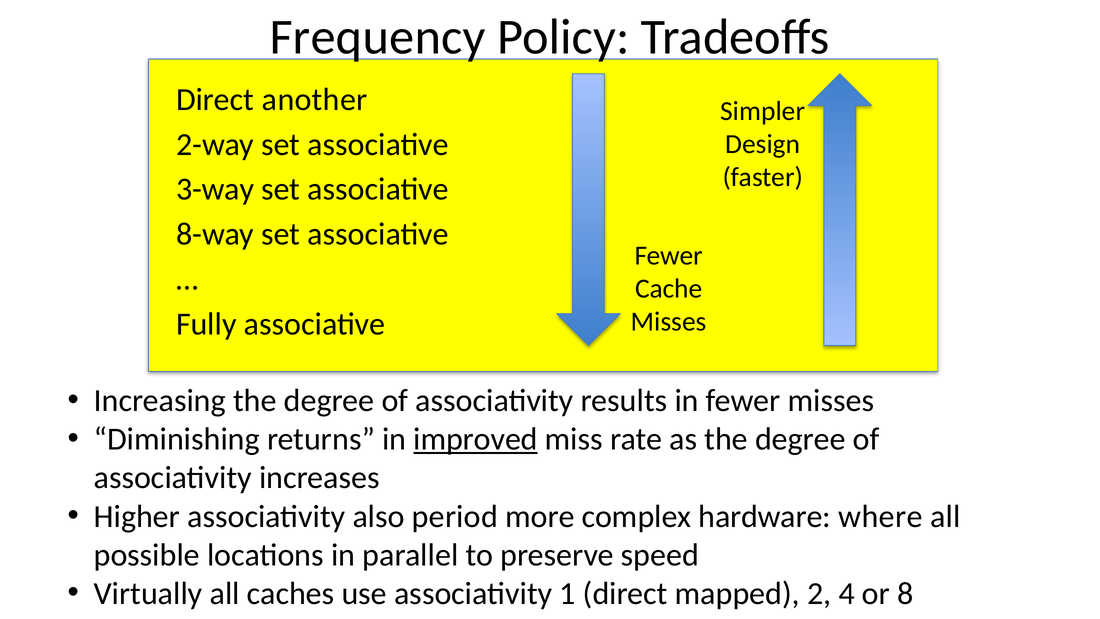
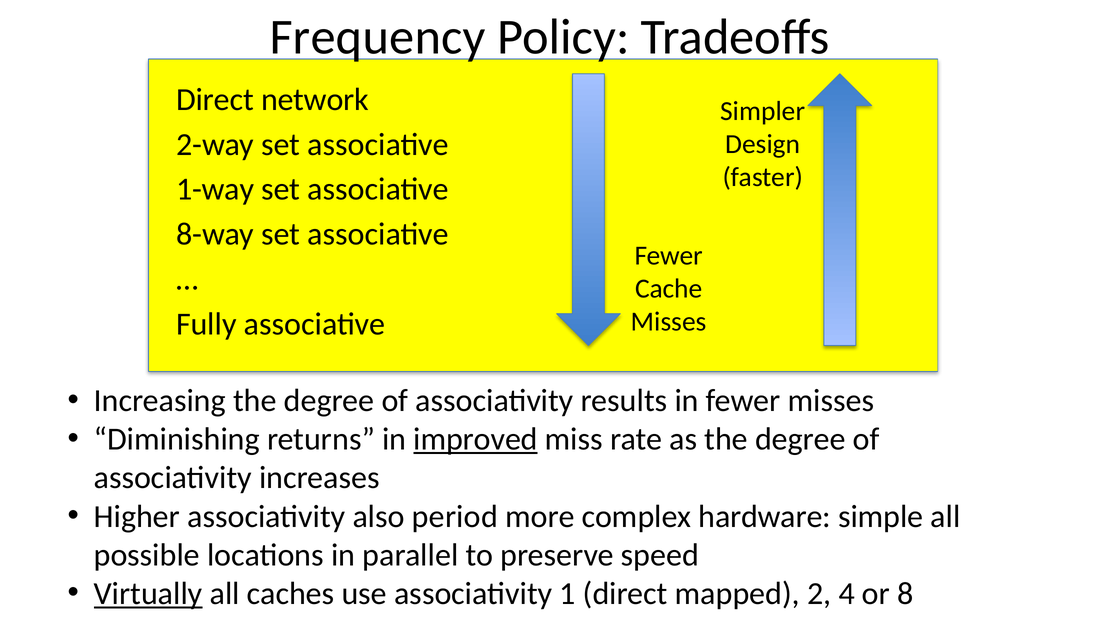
another: another -> network
3-way: 3-way -> 1-way
where: where -> simple
Virtually underline: none -> present
